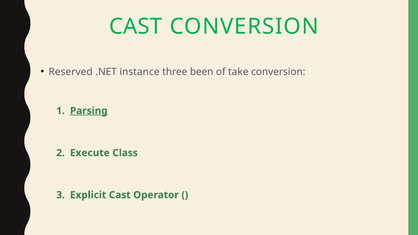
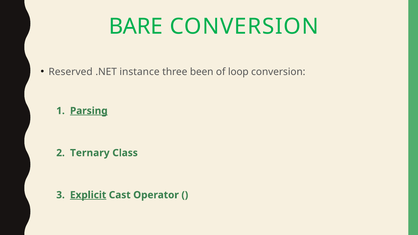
CAST at (136, 27): CAST -> BARE
take: take -> loop
Execute: Execute -> Ternary
Explicit underline: none -> present
